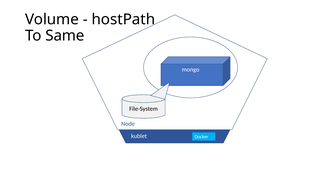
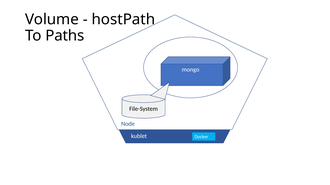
Same: Same -> Paths
